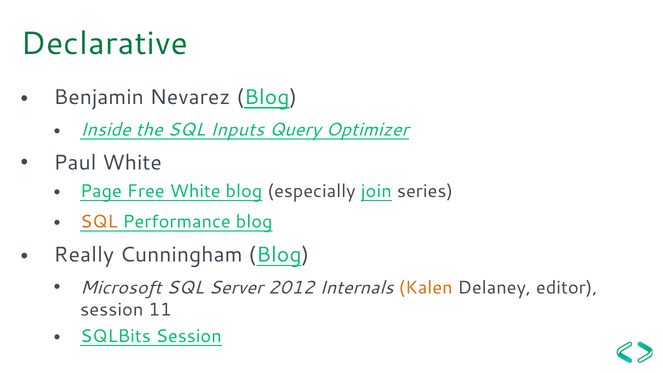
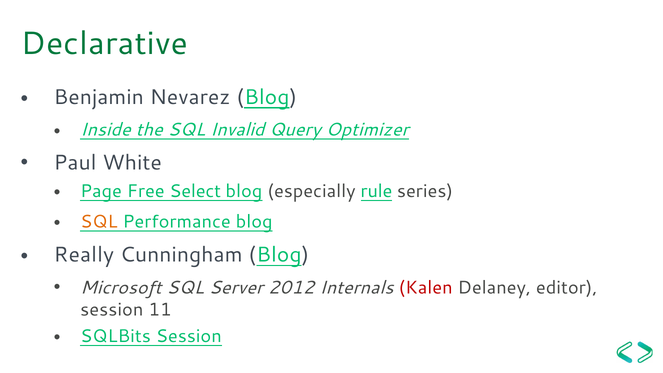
Inputs: Inputs -> Invalid
Free White: White -> Select
join: join -> rule
Kalen colour: orange -> red
